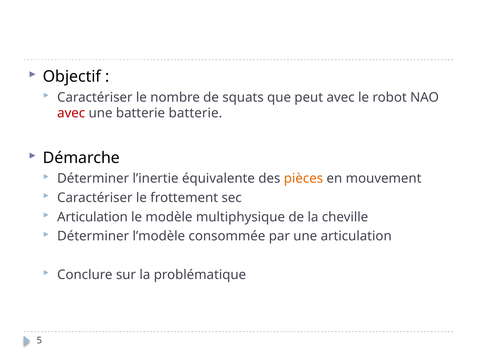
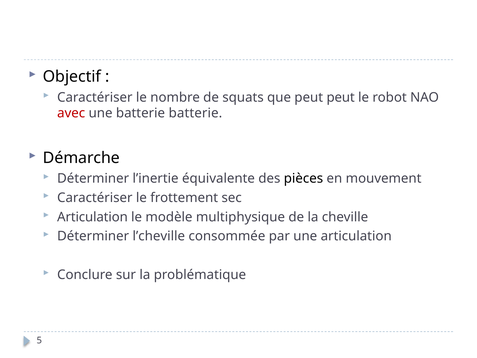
peut avec: avec -> peut
pièces colour: orange -> black
l’modèle: l’modèle -> l’cheville
